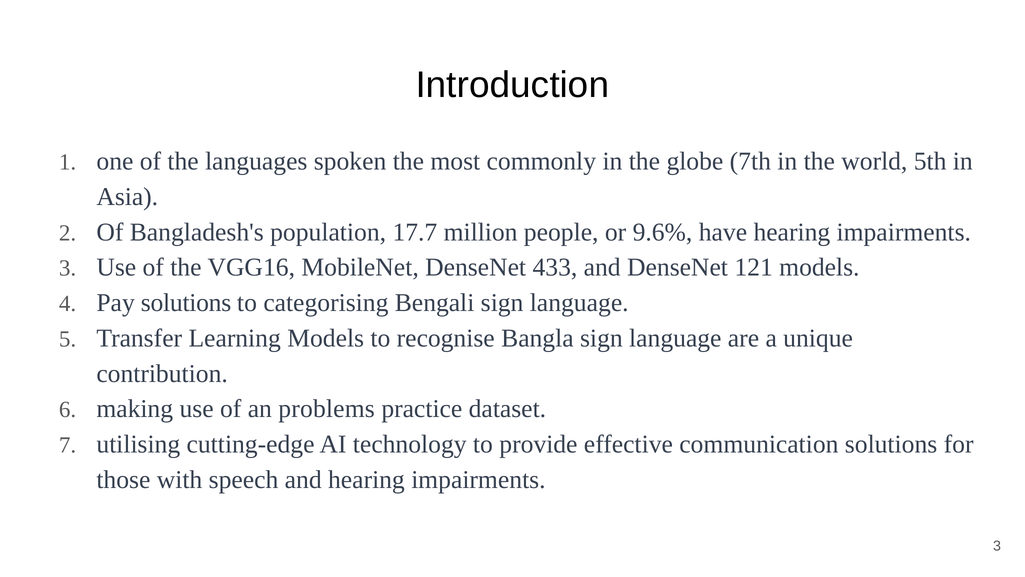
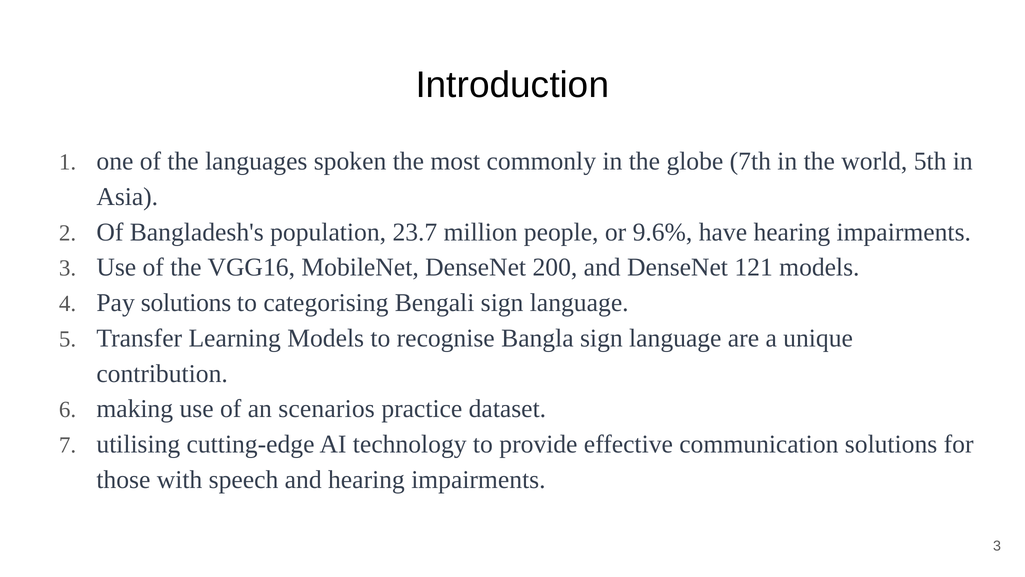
17.7: 17.7 -> 23.7
433: 433 -> 200
problems: problems -> scenarios
